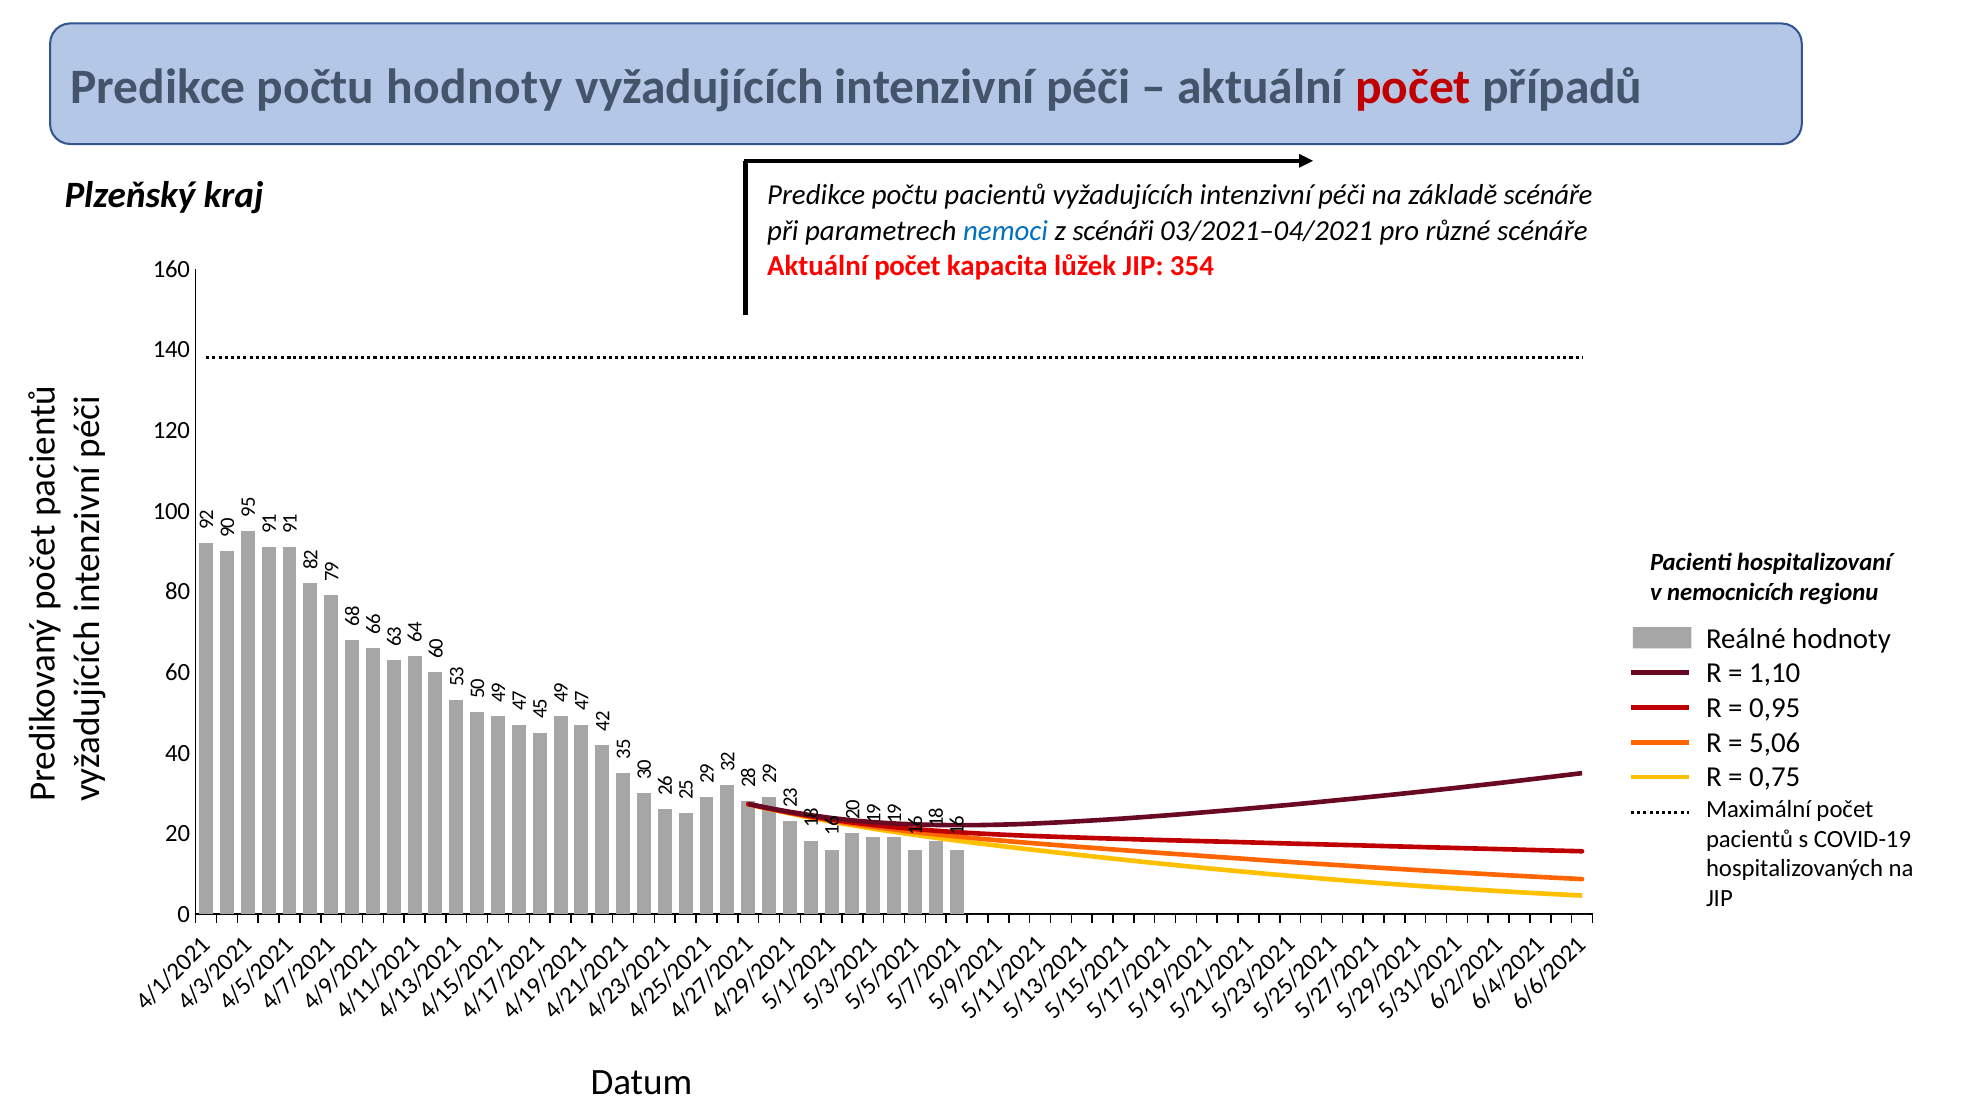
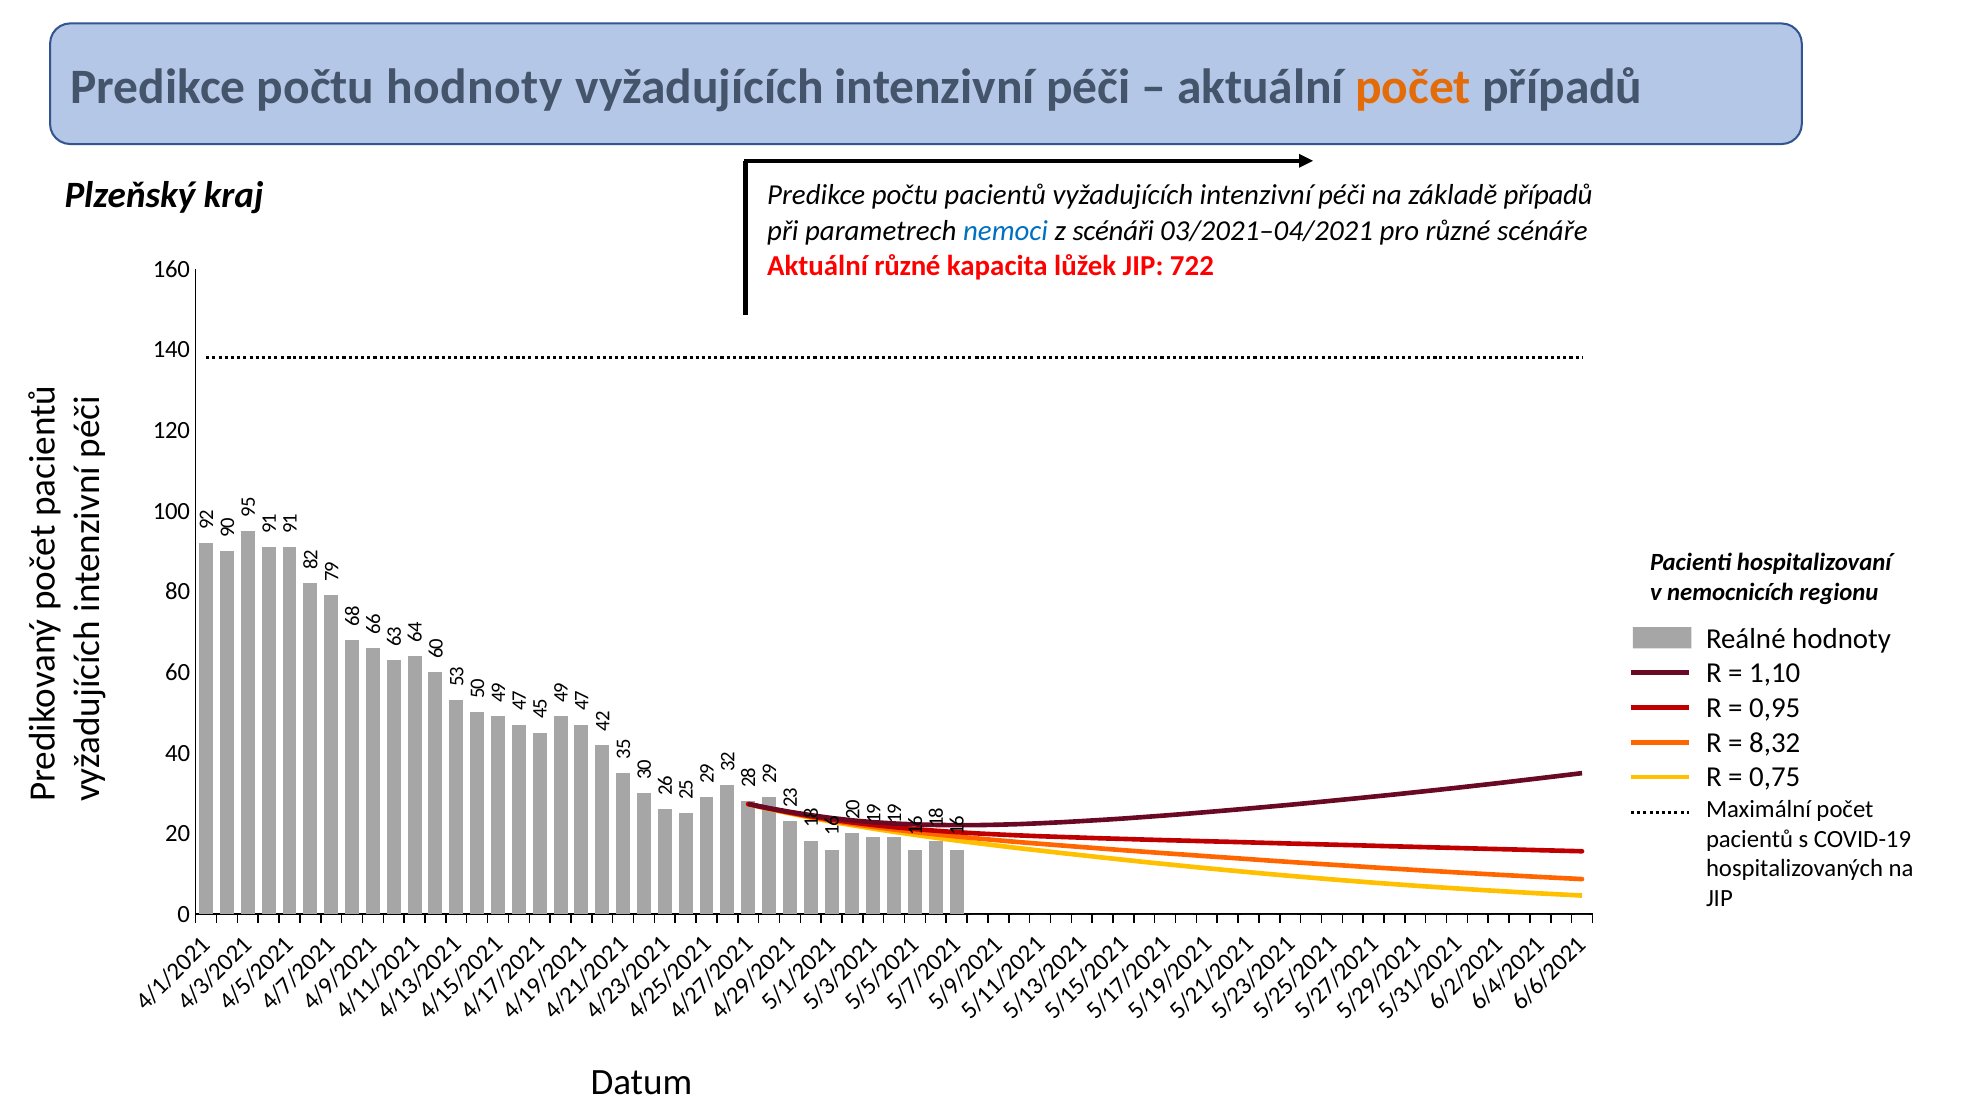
počet at (1413, 87) colour: red -> orange
základě scénáře: scénáře -> případů
počet at (907, 266): počet -> různé
354: 354 -> 722
5,06: 5,06 -> 8,32
